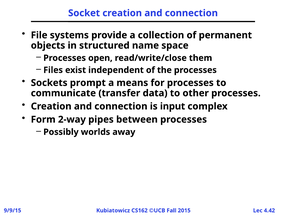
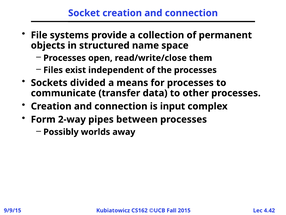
prompt: prompt -> divided
